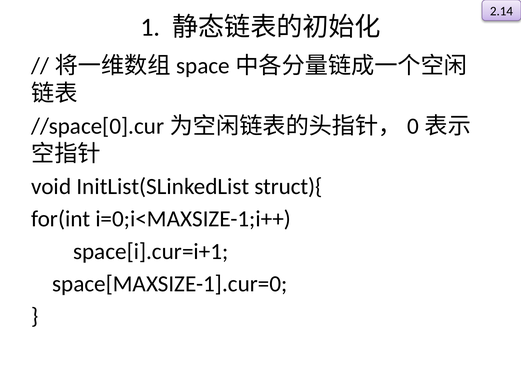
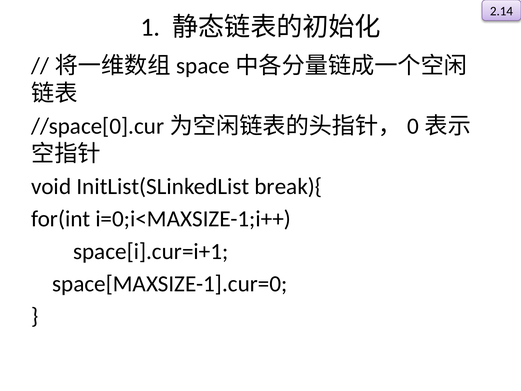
struct){: struct){ -> break){
